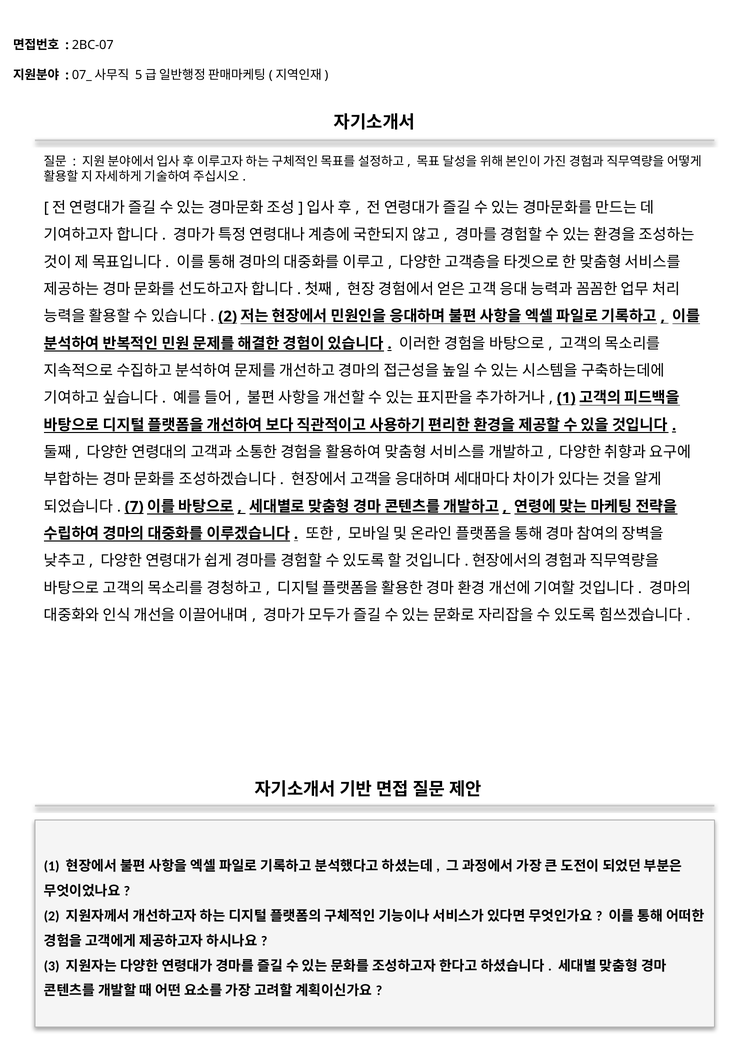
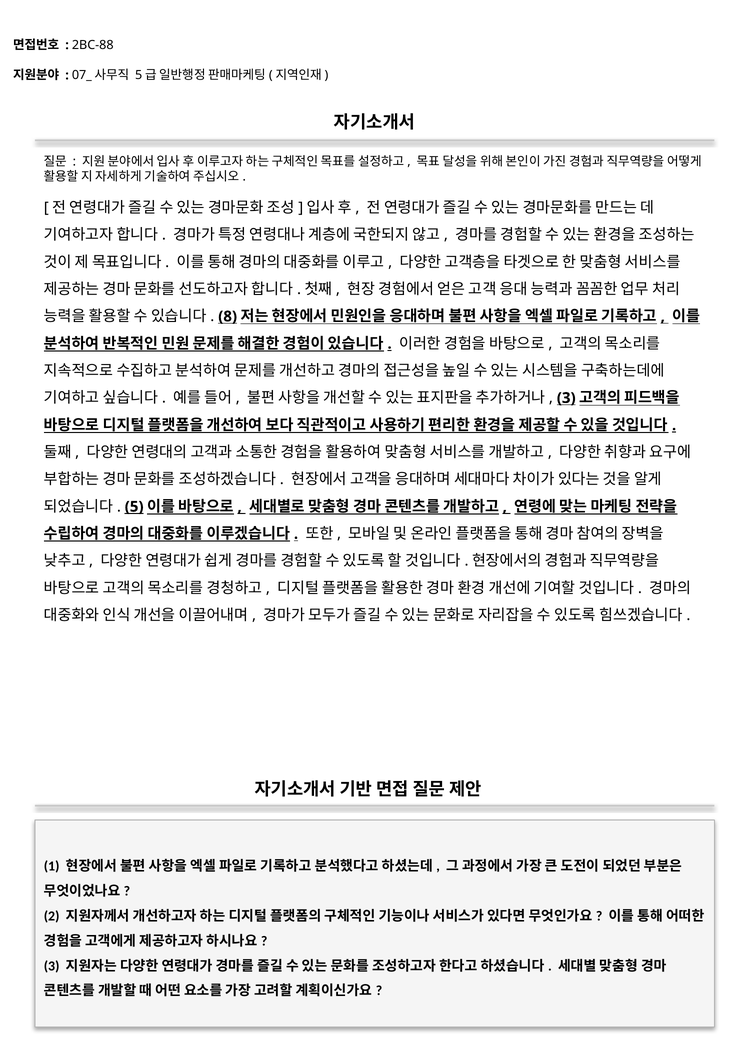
2BC-07: 2BC-07 -> 2BC-88
2 at (228, 317): 2 -> 8
1 at (566, 398): 1 -> 3
7: 7 -> 5
